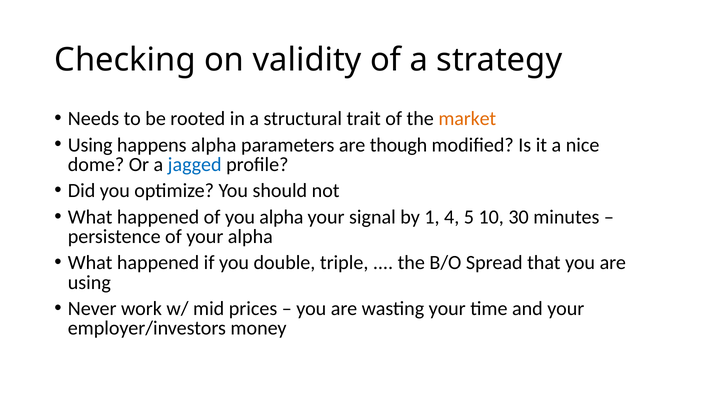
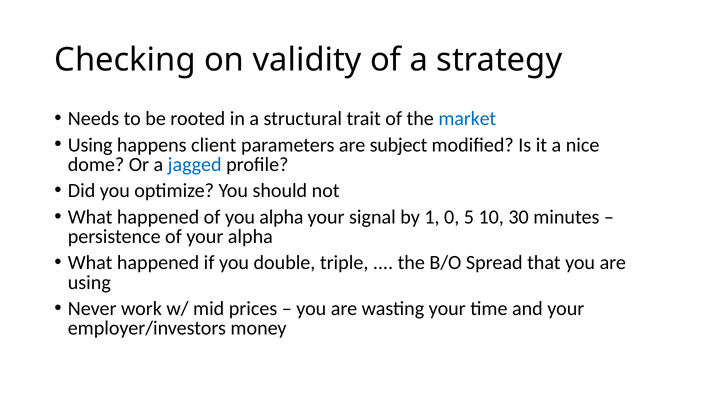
market colour: orange -> blue
happens alpha: alpha -> client
though: though -> subject
4: 4 -> 0
